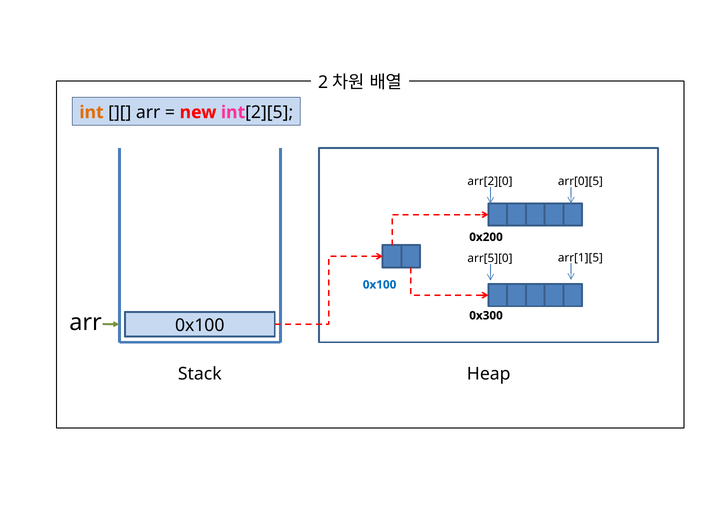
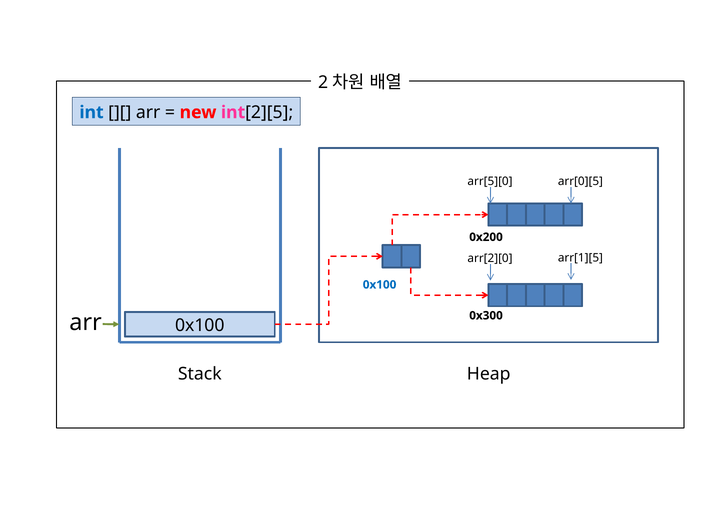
int at (91, 112) colour: orange -> blue
arr[2][0: arr[2][0 -> arr[5][0
arr[5][0: arr[5][0 -> arr[2][0
